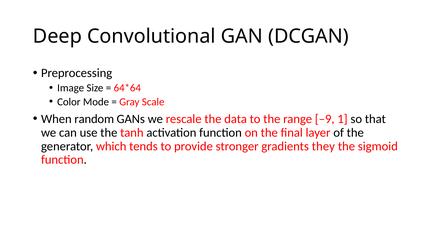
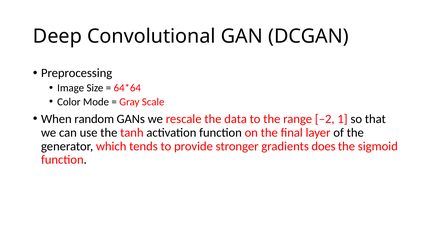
–9: –9 -> –2
they: they -> does
